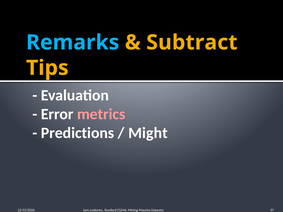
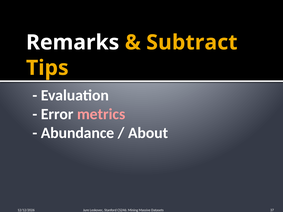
Remarks colour: light blue -> white
Predictions: Predictions -> Abundance
Might: Might -> About
